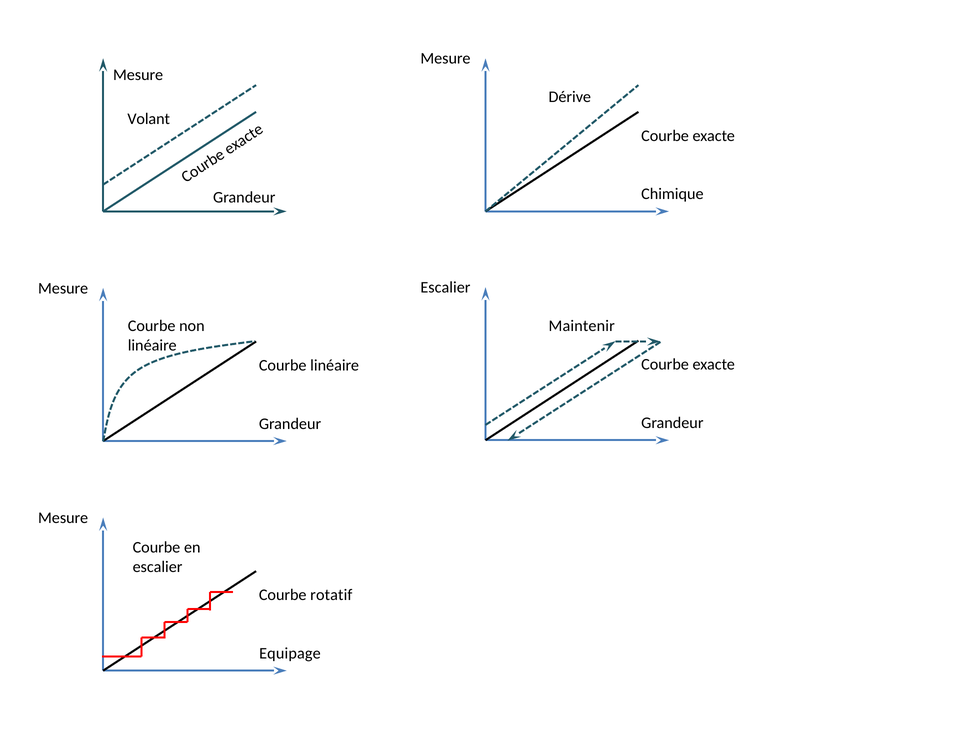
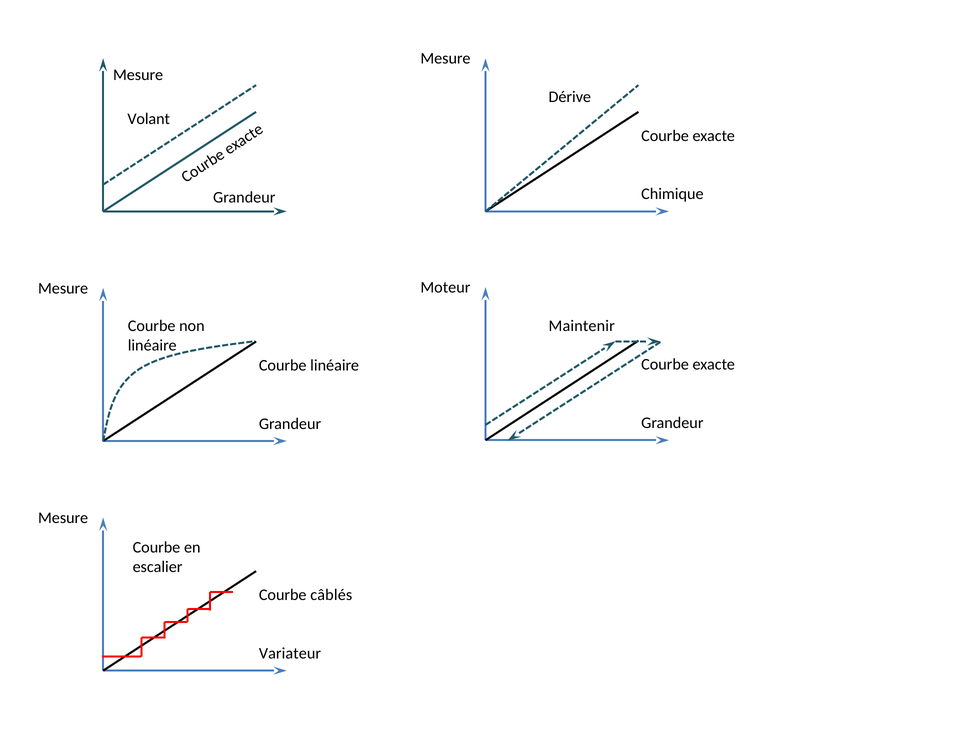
Escalier at (445, 287): Escalier -> Moteur
rotatif: rotatif -> câblés
Equipage: Equipage -> Variateur
